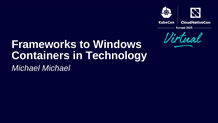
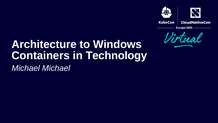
Frameworks: Frameworks -> Architecture
